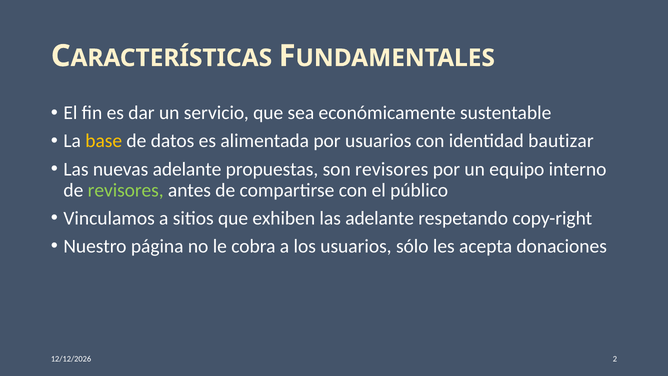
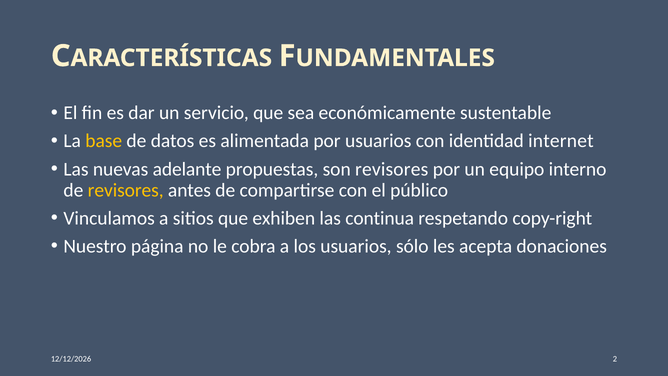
bautizar: bautizar -> internet
revisores at (126, 190) colour: light green -> yellow
las adelante: adelante -> continua
